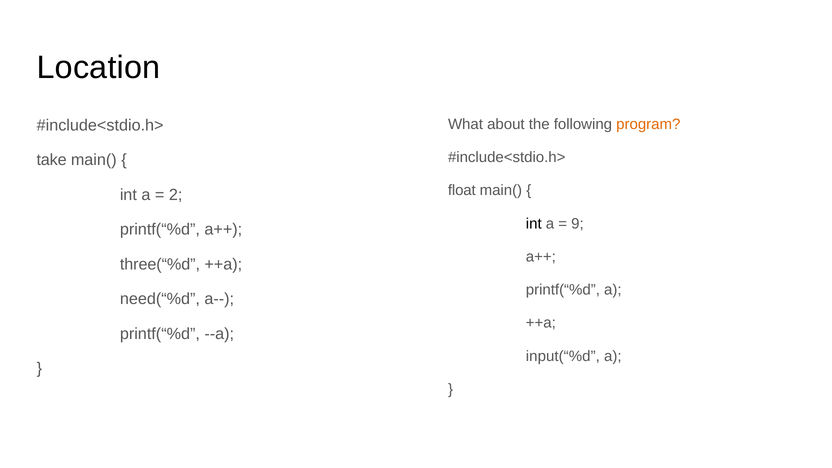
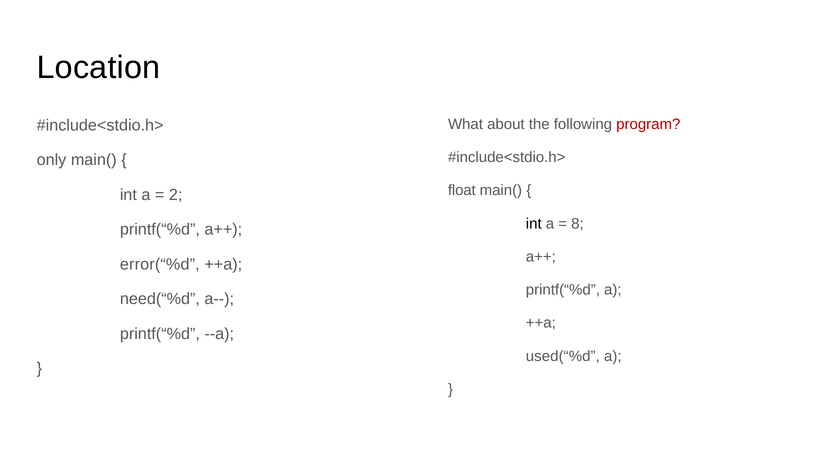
program colour: orange -> red
take: take -> only
9: 9 -> 8
three(“%d: three(“%d -> error(“%d
input(“%d: input(“%d -> used(“%d
